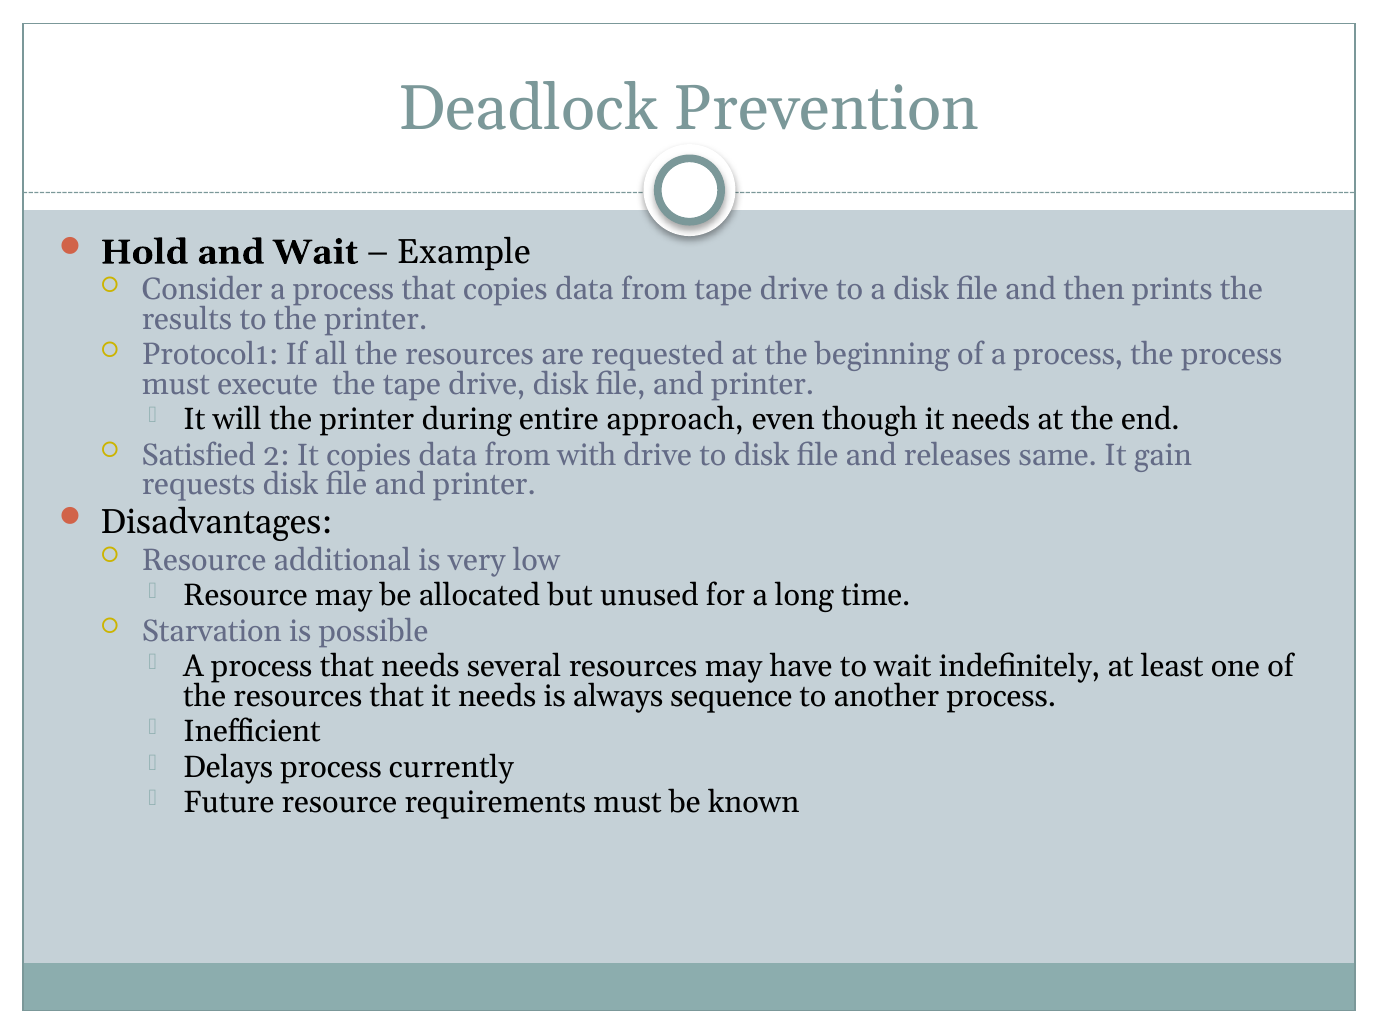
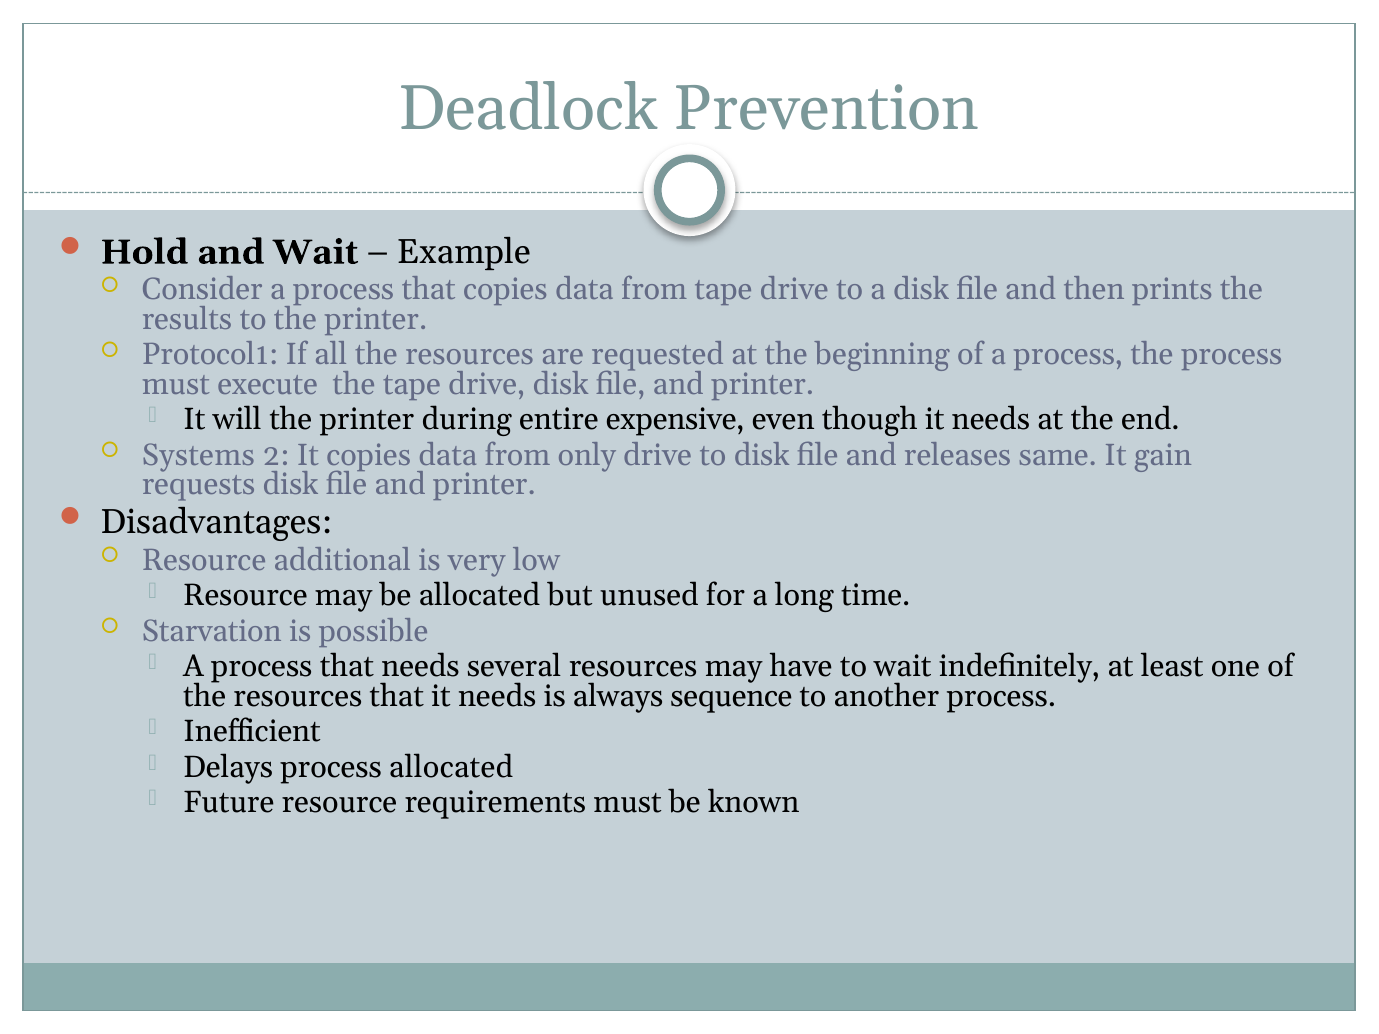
approach: approach -> expensive
Satisfied: Satisfied -> Systems
with: with -> only
process currently: currently -> allocated
